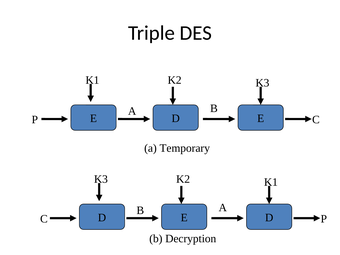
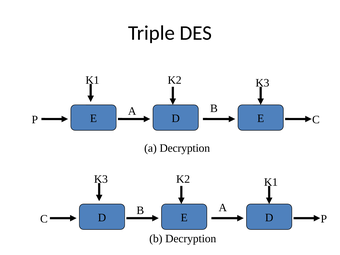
a Temporary: Temporary -> Decryption
